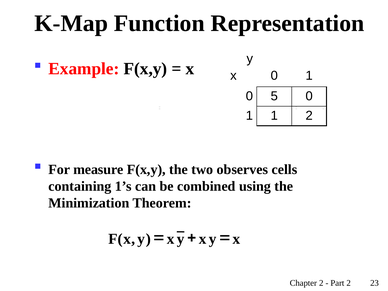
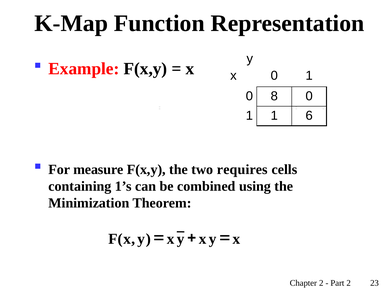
5: 5 -> 8
1 2: 2 -> 6
observes: observes -> requires
